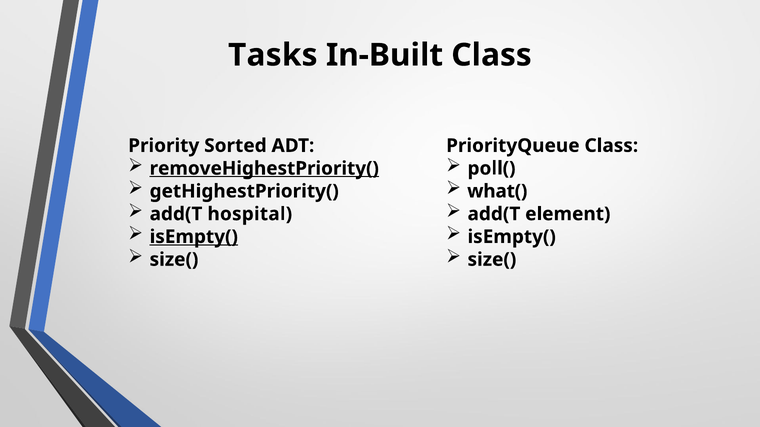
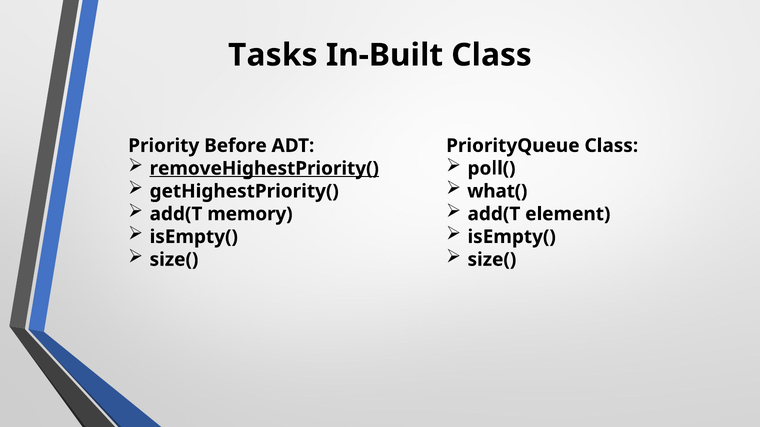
Sorted: Sorted -> Before
hospital: hospital -> memory
isEmpty( at (194, 237) underline: present -> none
